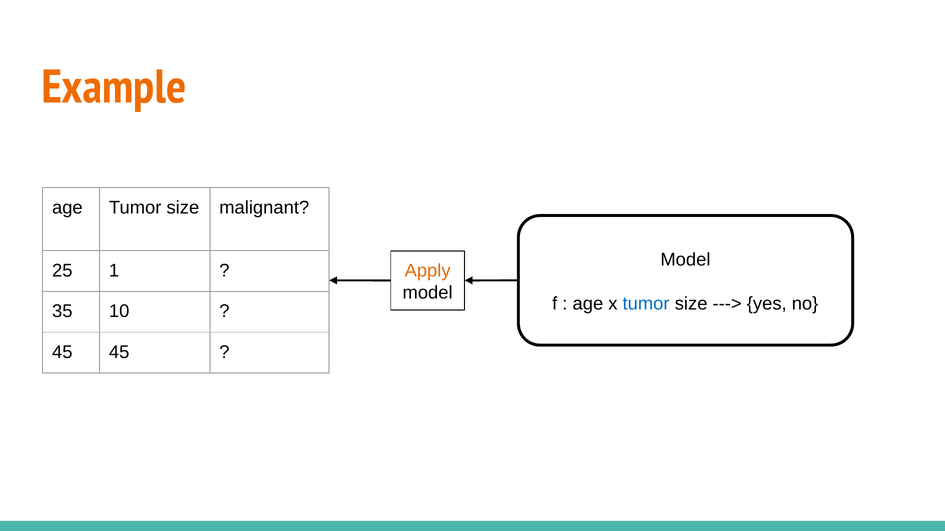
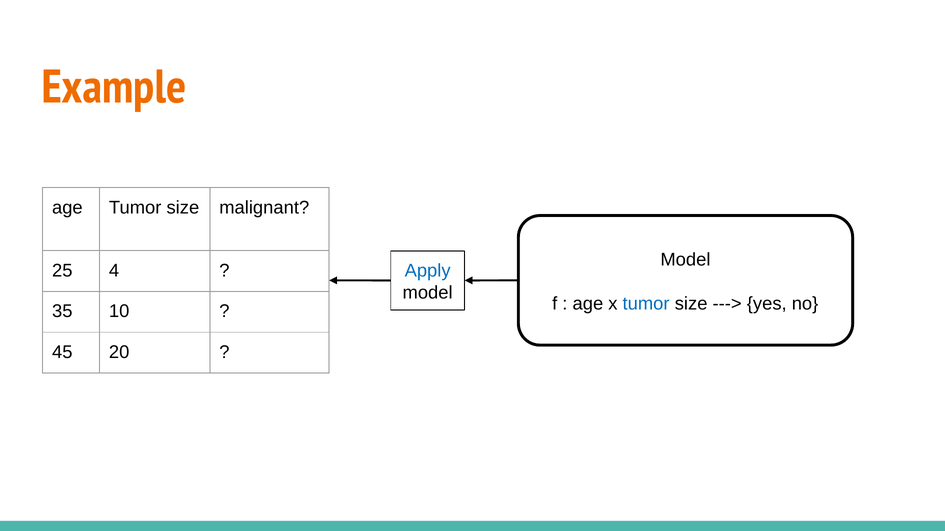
1: 1 -> 4
Apply colour: orange -> blue
45 45: 45 -> 20
